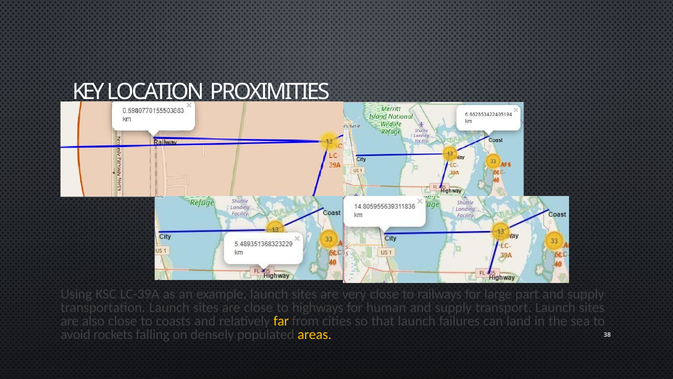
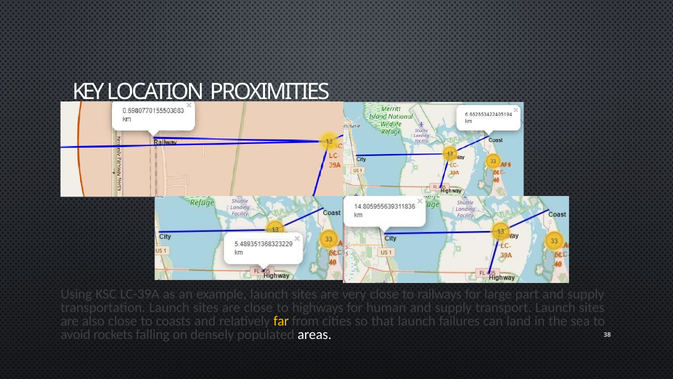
areas colour: yellow -> white
